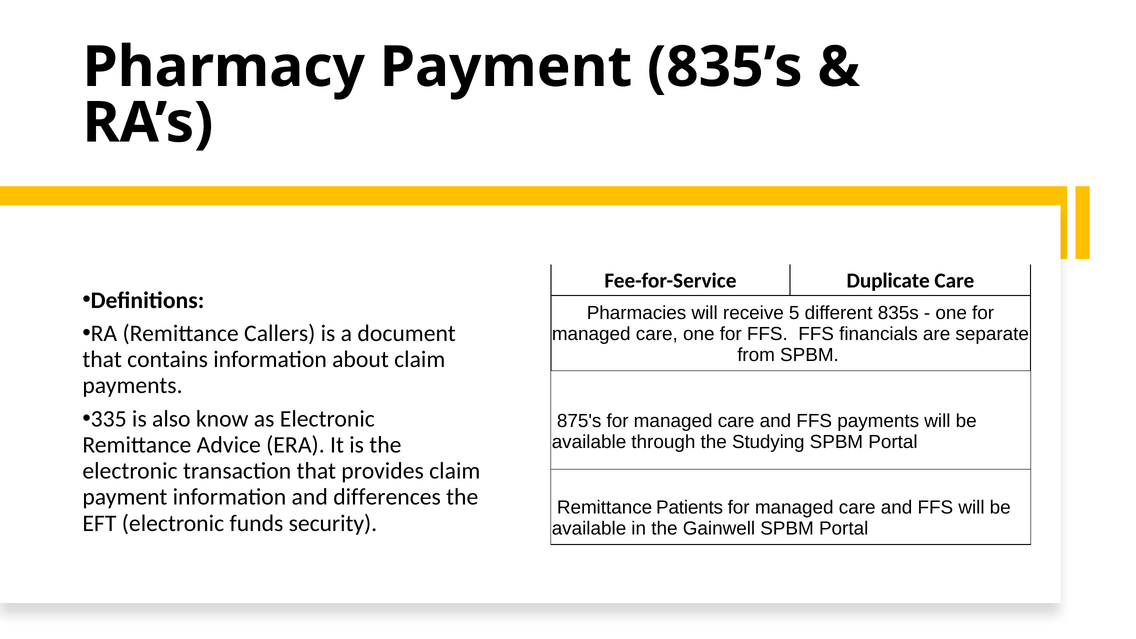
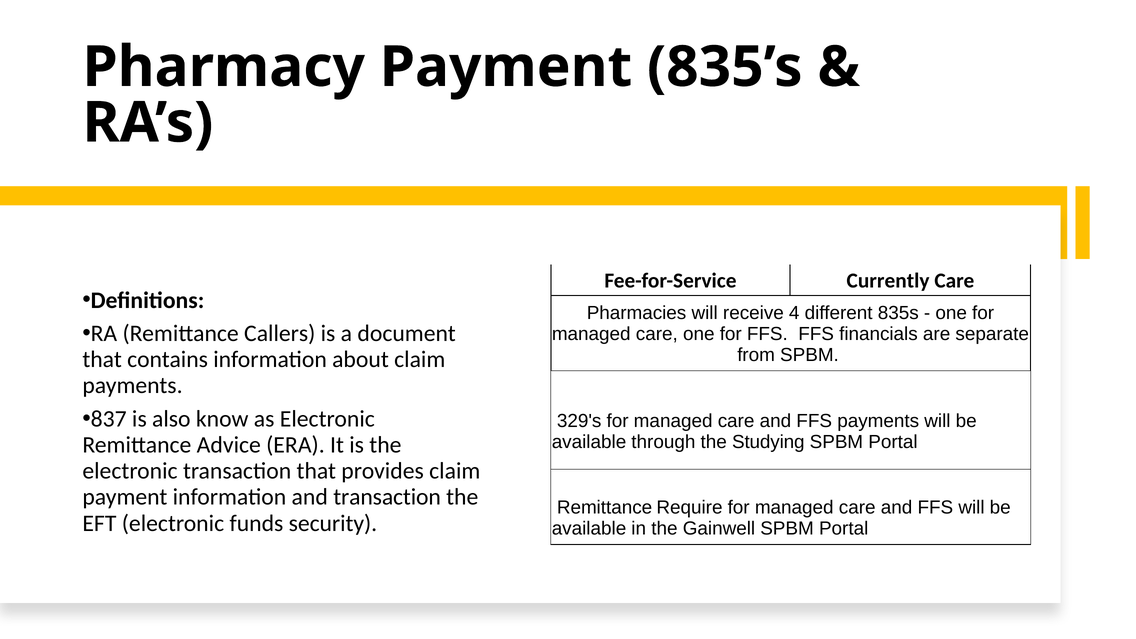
Duplicate: Duplicate -> Currently
5: 5 -> 4
335: 335 -> 837
875's: 875's -> 329's
and differences: differences -> transaction
Patients: Patients -> Require
